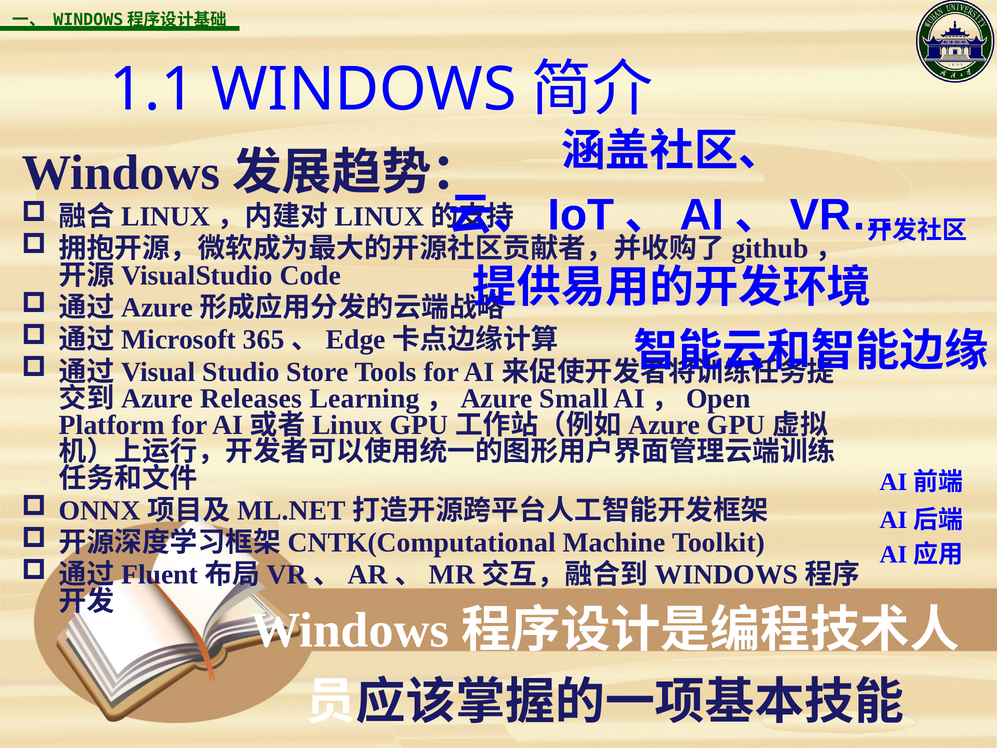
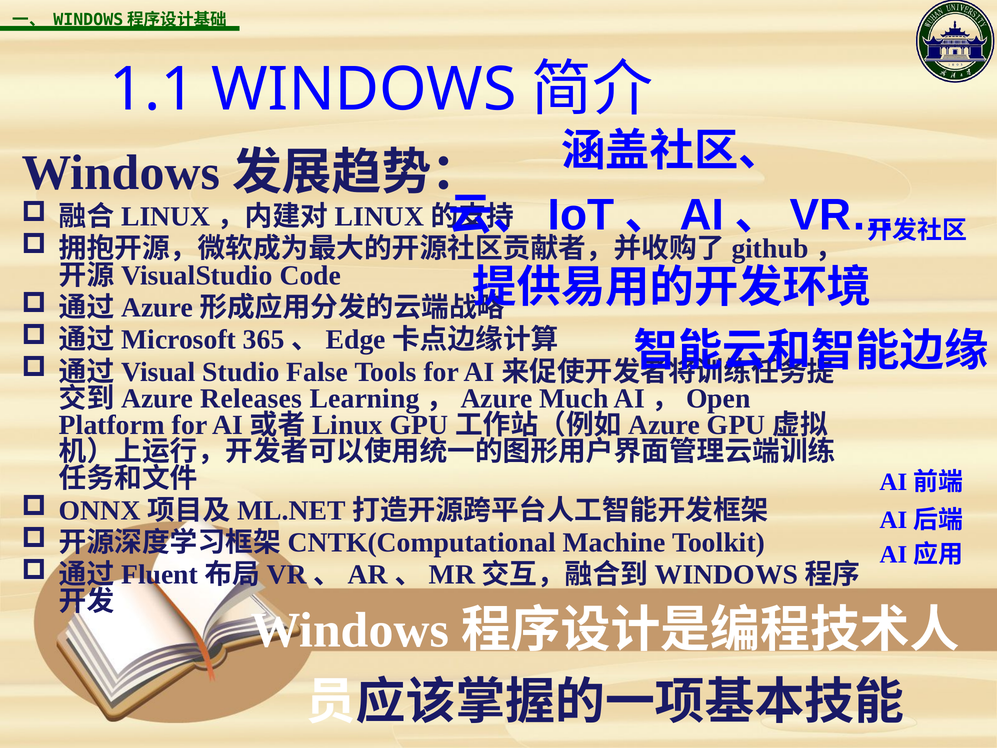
Store: Store -> False
Small: Small -> Much
